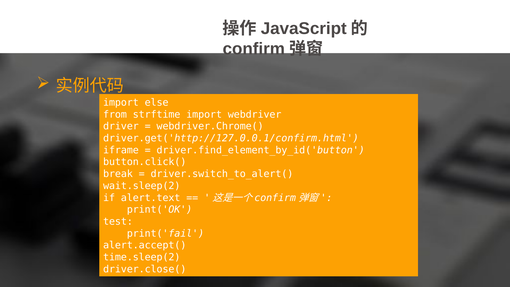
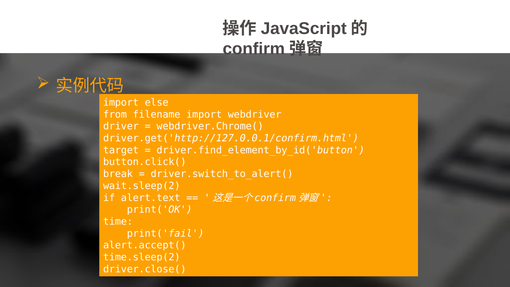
strftime: strftime -> filename
iframe: iframe -> target
test: test -> time
